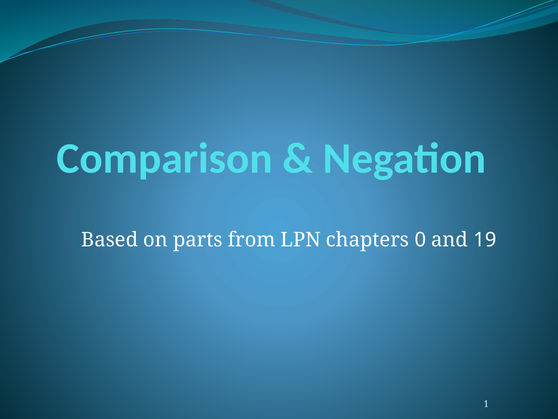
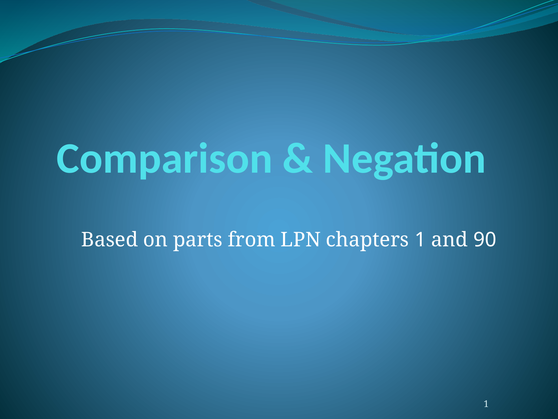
chapters 0: 0 -> 1
19: 19 -> 90
